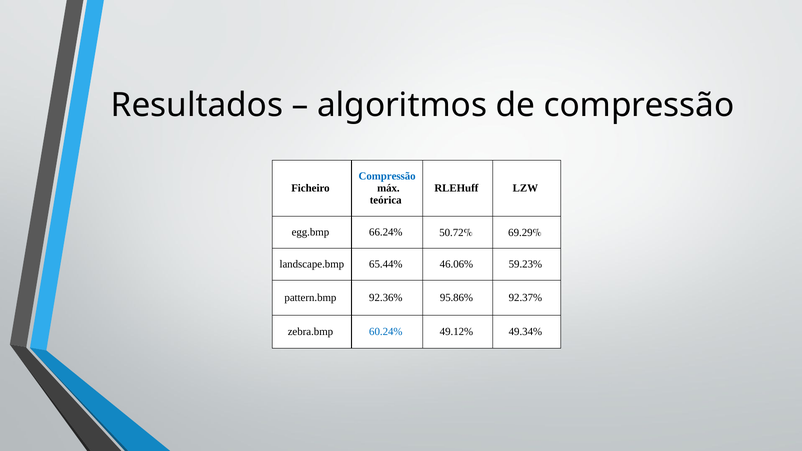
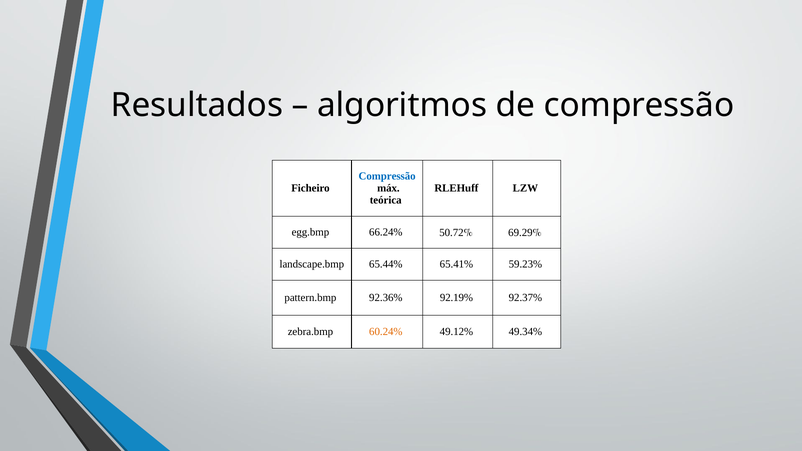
46.06%: 46.06% -> 65.41%
95.86%: 95.86% -> 92.19%
60.24% colour: blue -> orange
